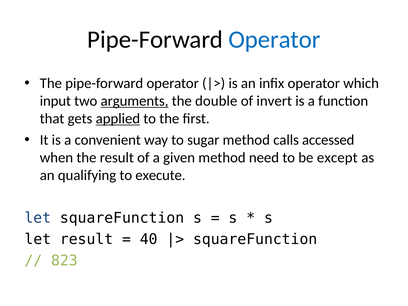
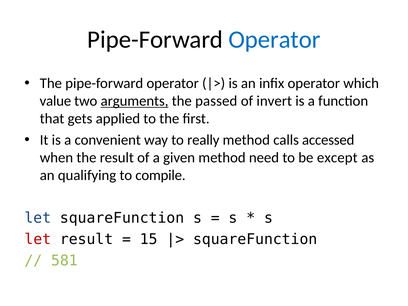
input: input -> value
double: double -> passed
applied underline: present -> none
sugar: sugar -> really
execute: execute -> compile
let at (38, 239) colour: black -> red
40: 40 -> 15
823: 823 -> 581
